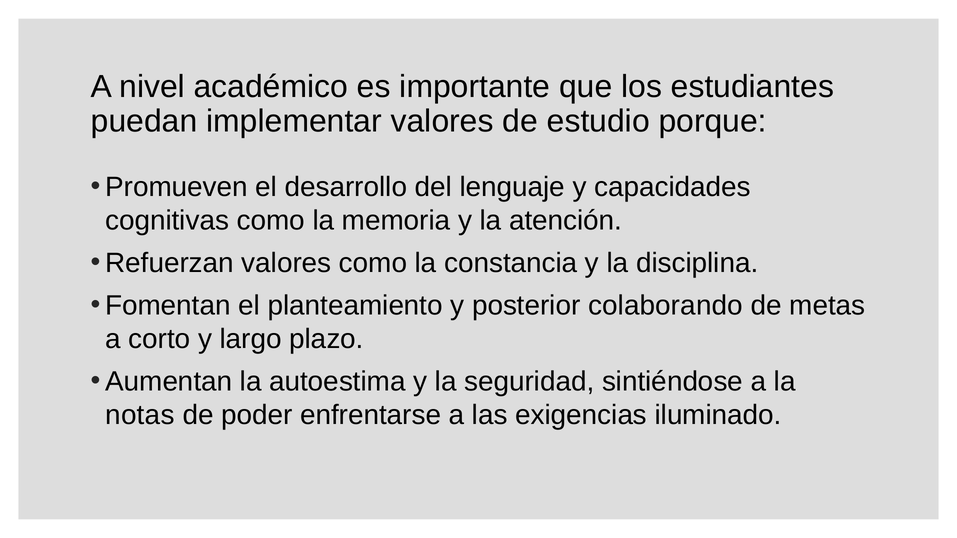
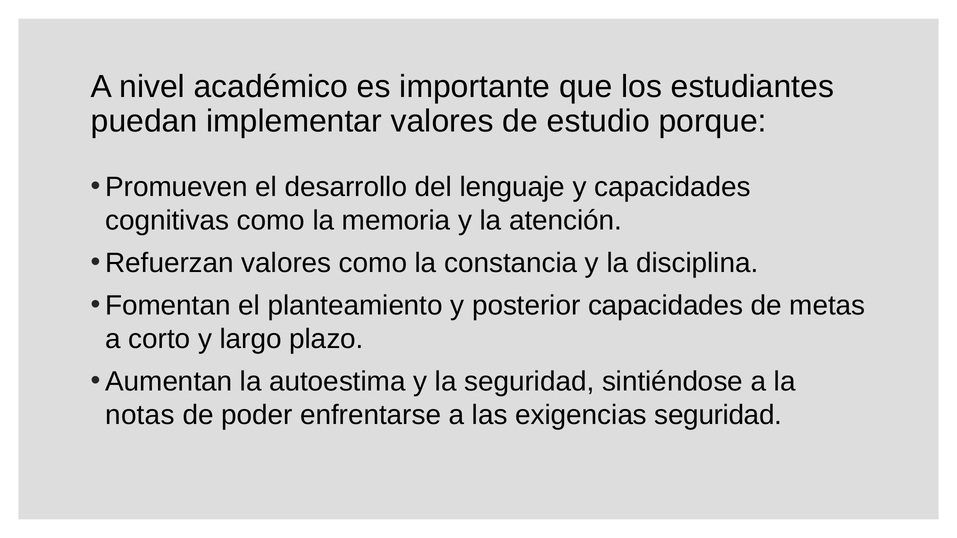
posterior colaborando: colaborando -> capacidades
exigencias iluminado: iluminado -> seguridad
